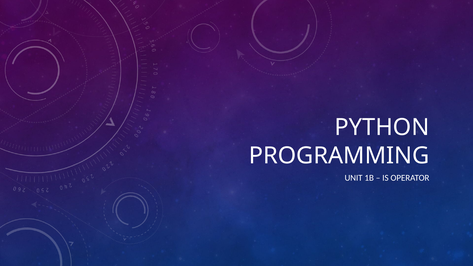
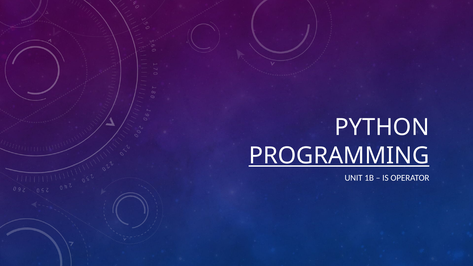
PROGRAMMING underline: none -> present
